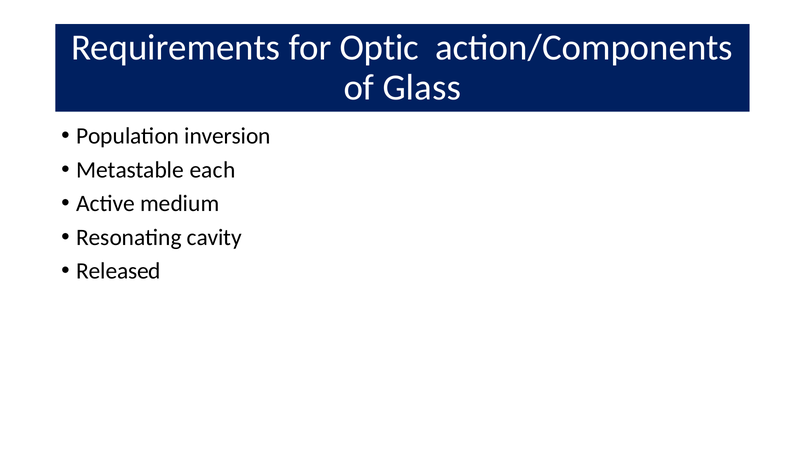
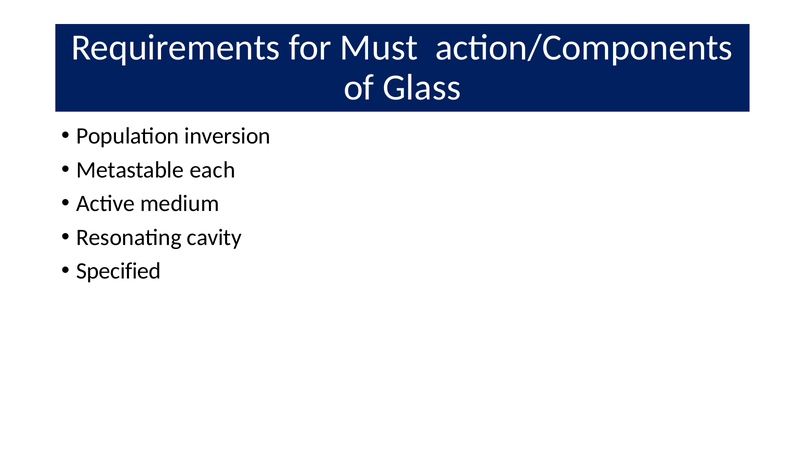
Optic: Optic -> Must
Released: Released -> Specified
